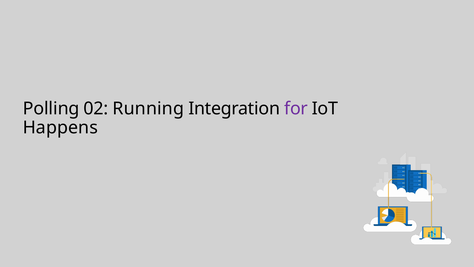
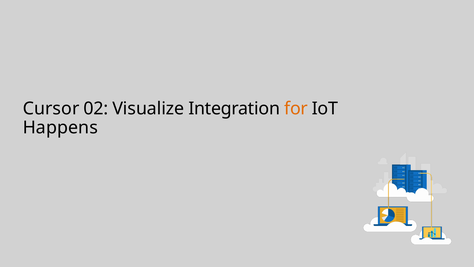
Polling: Polling -> Cursor
Running: Running -> Visualize
for colour: purple -> orange
